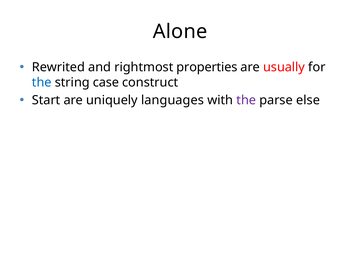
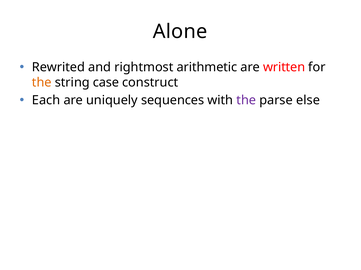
properties: properties -> arithmetic
usually: usually -> written
the at (42, 83) colour: blue -> orange
Start: Start -> Each
languages: languages -> sequences
